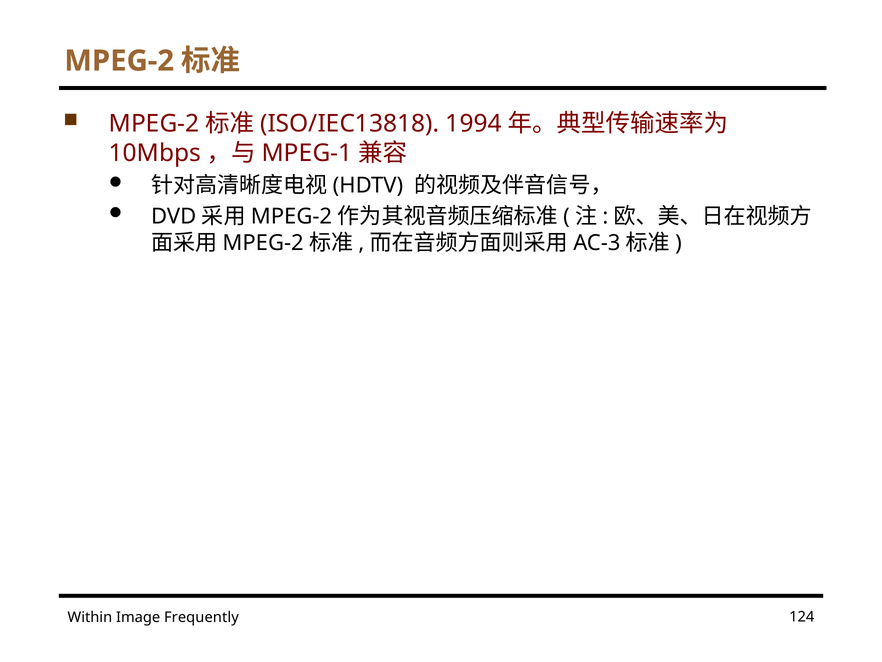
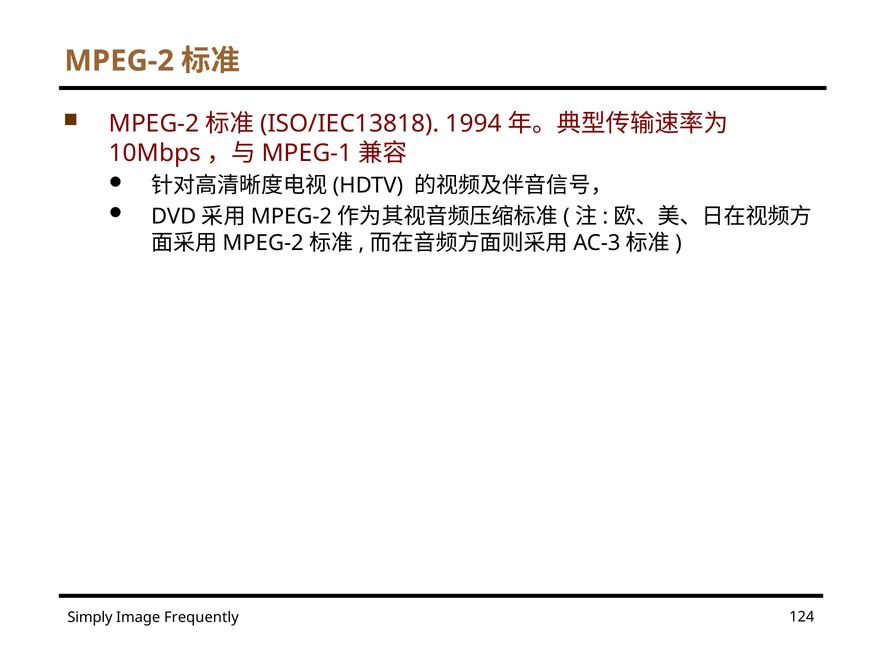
Within: Within -> Simply
